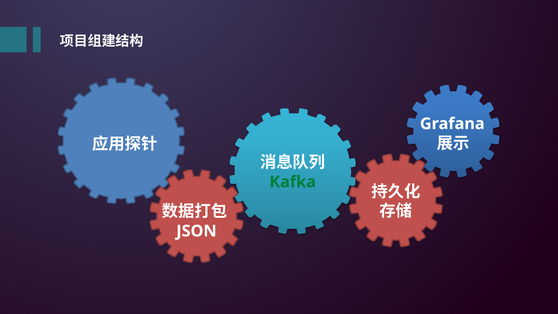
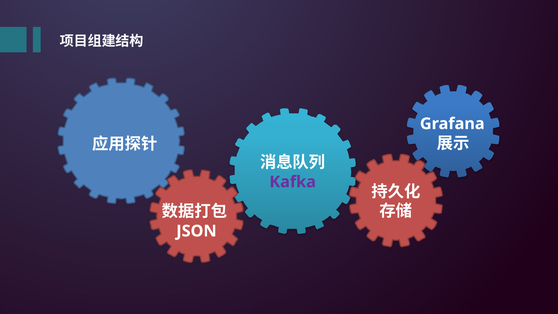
Kafka colour: green -> purple
